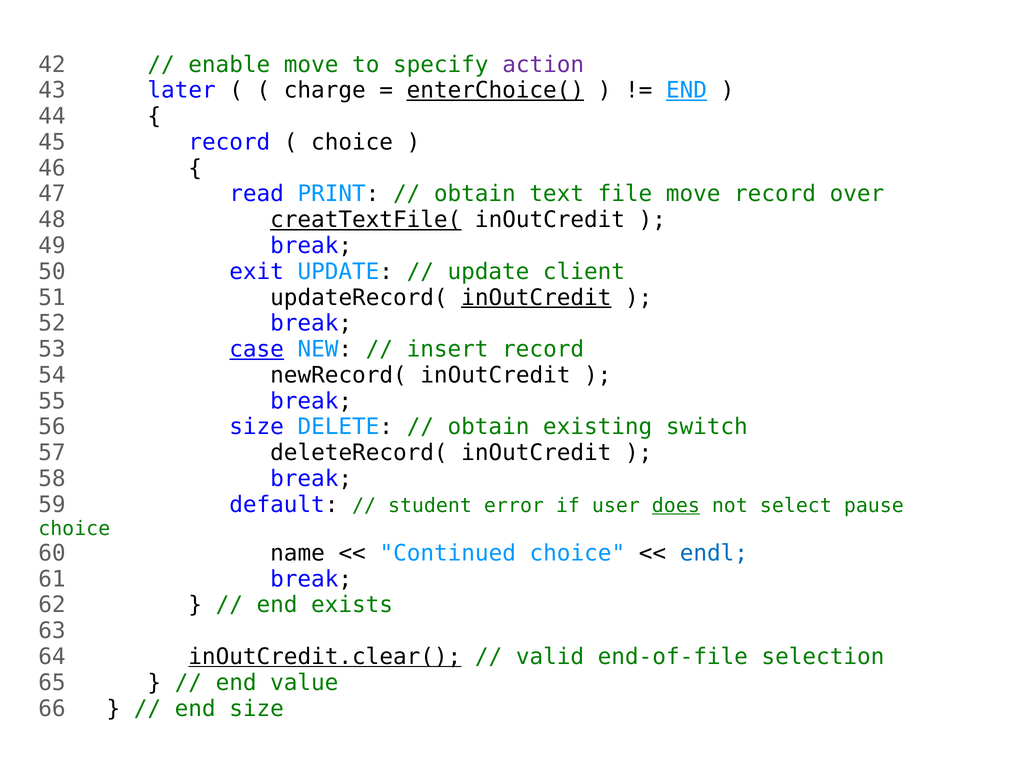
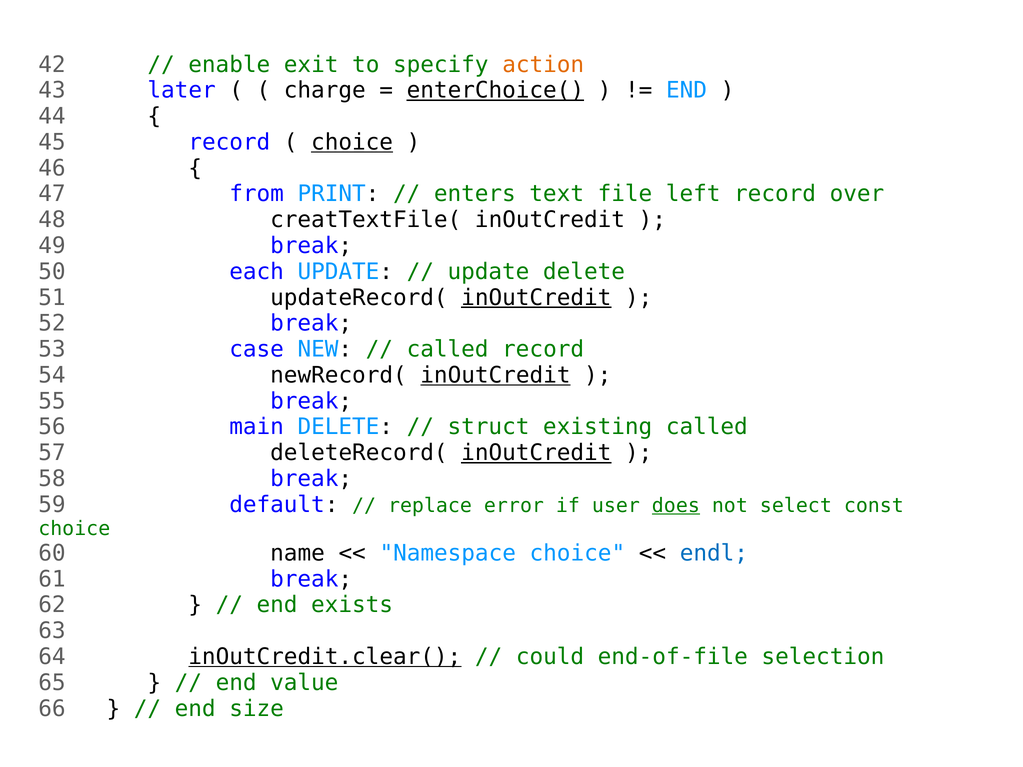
enable move: move -> exit
action colour: purple -> orange
END at (687, 90) underline: present -> none
choice at (352, 142) underline: none -> present
read: read -> from
obtain at (475, 194): obtain -> enters
file move: move -> left
creatTextFile( underline: present -> none
exit: exit -> each
update client: client -> delete
case underline: present -> none
insert at (448, 349): insert -> called
inOutCredit at (495, 375) underline: none -> present
56 size: size -> main
obtain at (489, 427): obtain -> struct
existing switch: switch -> called
inOutCredit at (536, 453) underline: none -> present
student: student -> replace
pause: pause -> const
Continued: Continued -> Namespace
valid: valid -> could
